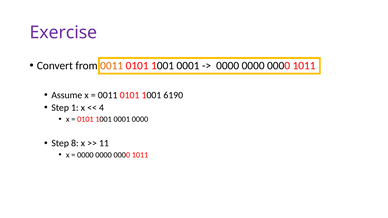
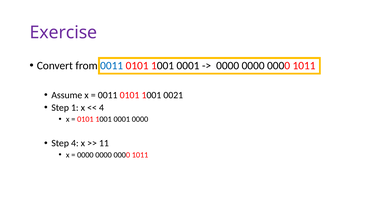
0011 at (112, 66) colour: orange -> blue
6190: 6190 -> 0021
Step 8: 8 -> 4
